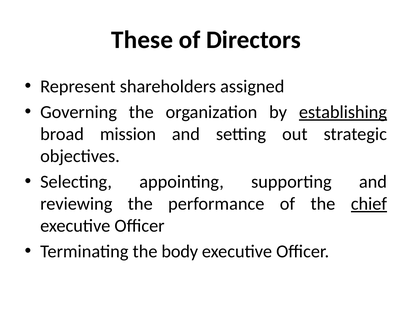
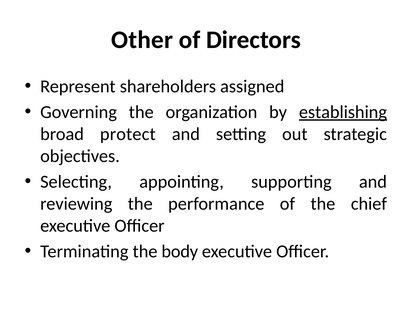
These: These -> Other
mission: mission -> protect
chief underline: present -> none
